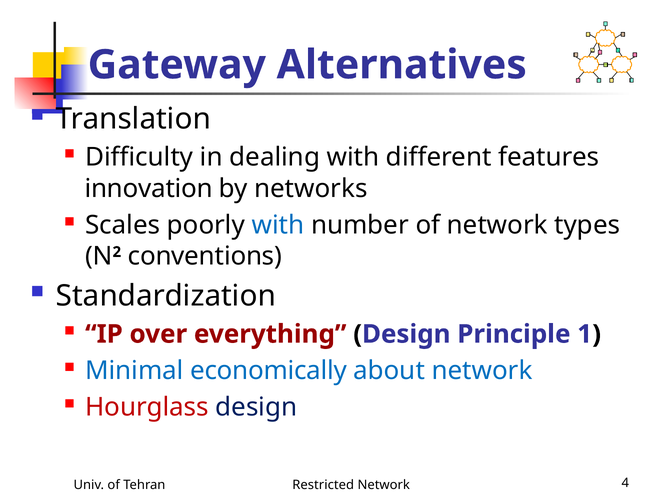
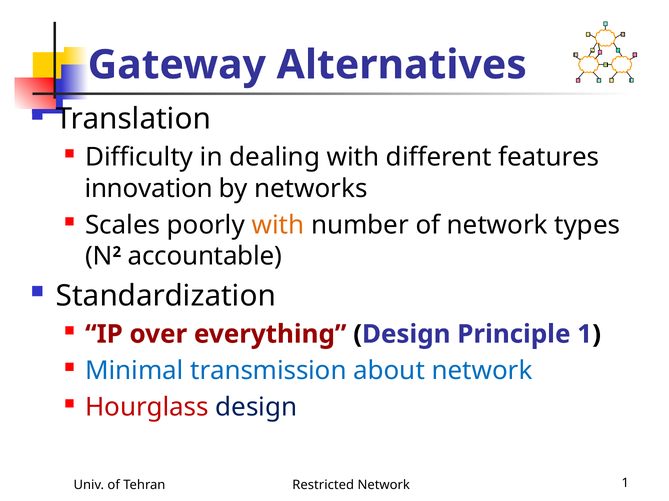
with at (278, 225) colour: blue -> orange
conventions: conventions -> accountable
economically: economically -> transmission
Network 4: 4 -> 1
